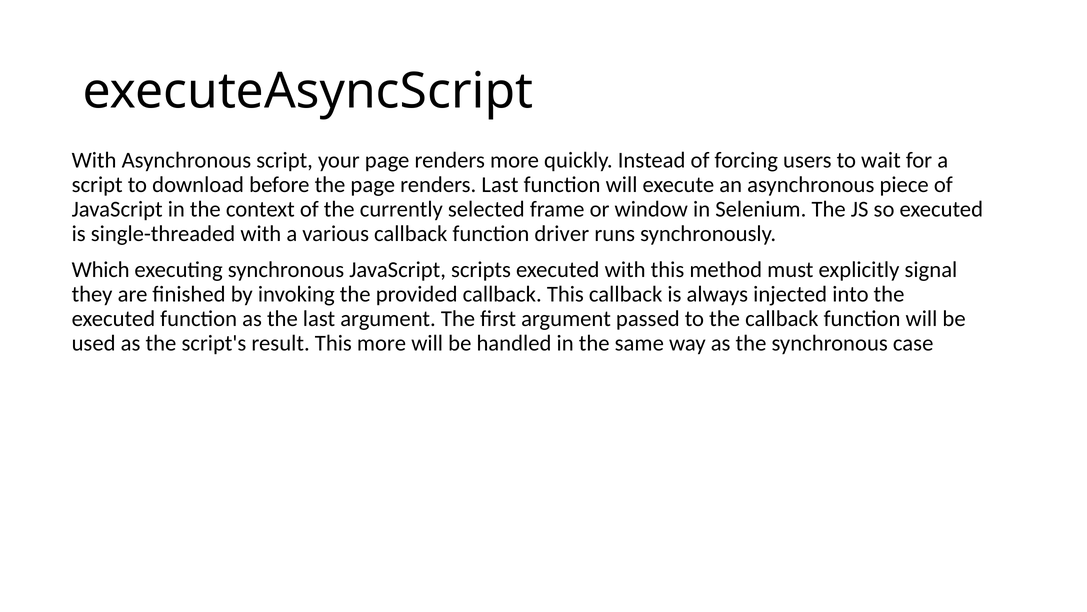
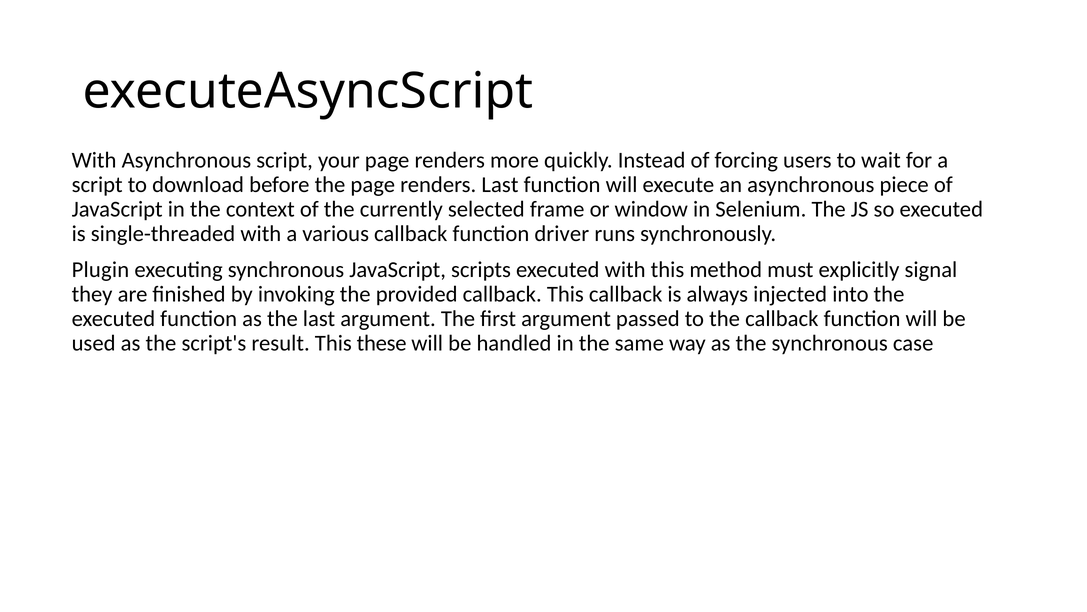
Which: Which -> Plugin
This more: more -> these
